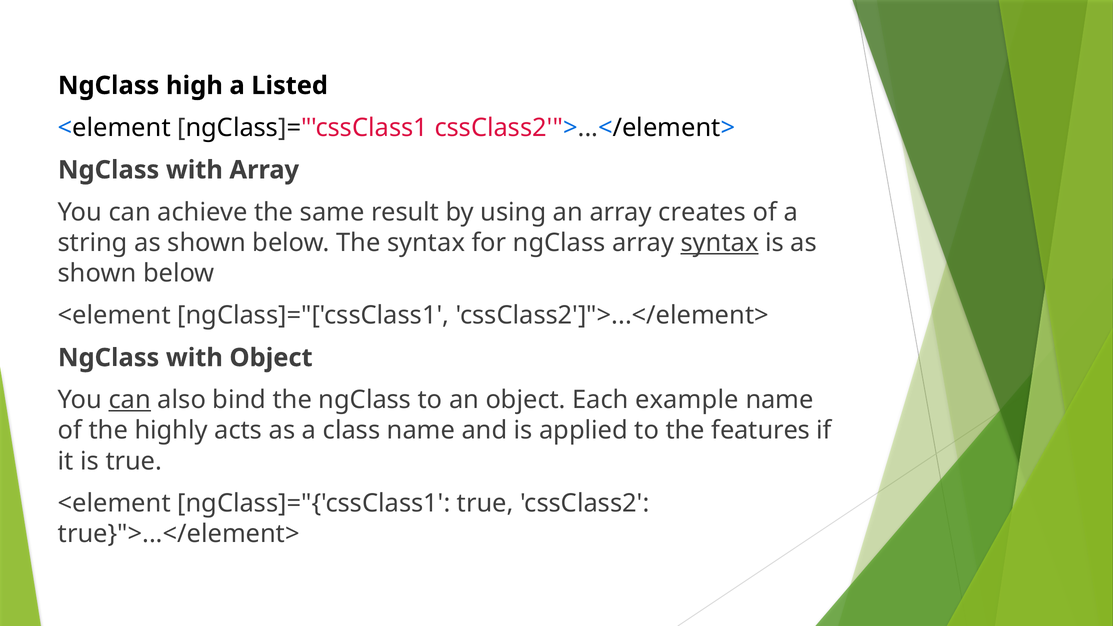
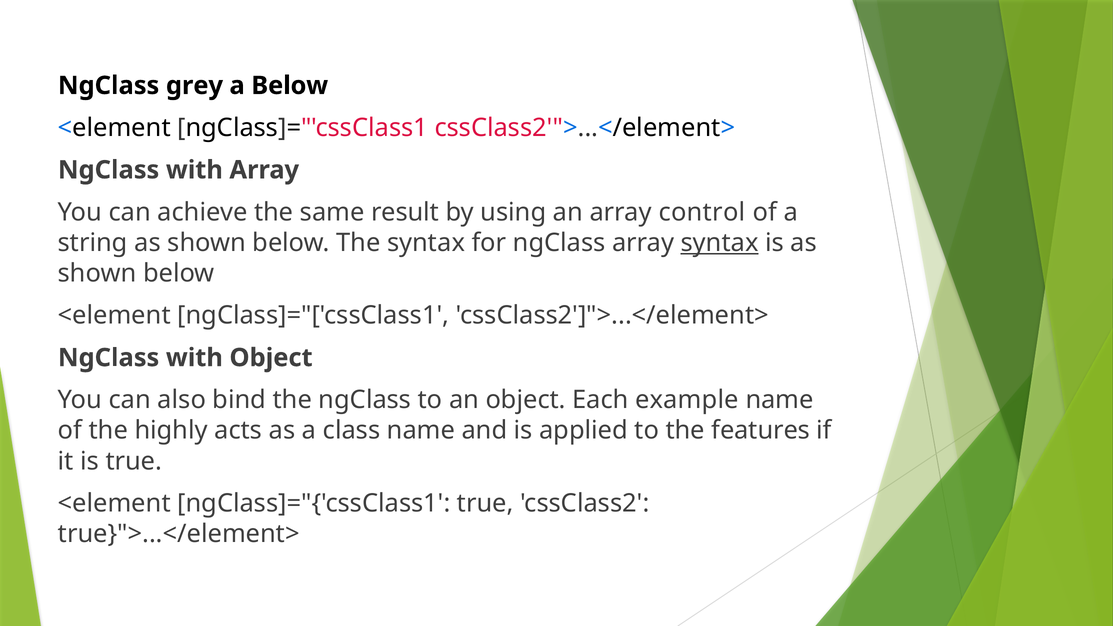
high: high -> grey
a Listed: Listed -> Below
creates: creates -> control
can at (130, 400) underline: present -> none
